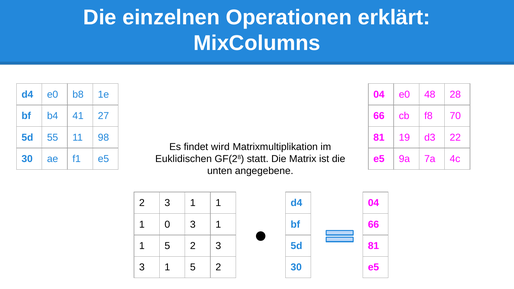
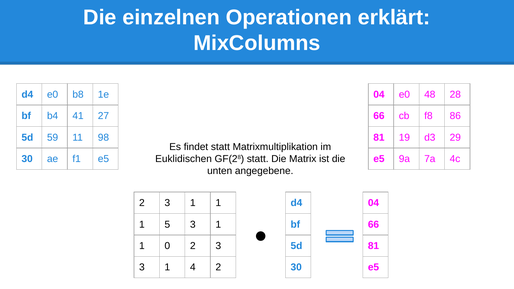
70: 70 -> 86
55: 55 -> 59
22: 22 -> 29
findet wird: wird -> statt
0: 0 -> 5
5 at (167, 246): 5 -> 0
3 1 5: 5 -> 4
